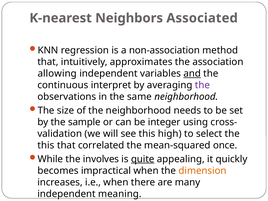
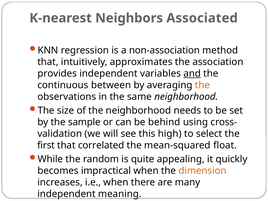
allowing: allowing -> provides
interpret: interpret -> between
the at (202, 85) colour: purple -> orange
integer: integer -> behind
this at (46, 145): this -> first
once: once -> float
involves: involves -> random
quite underline: present -> none
